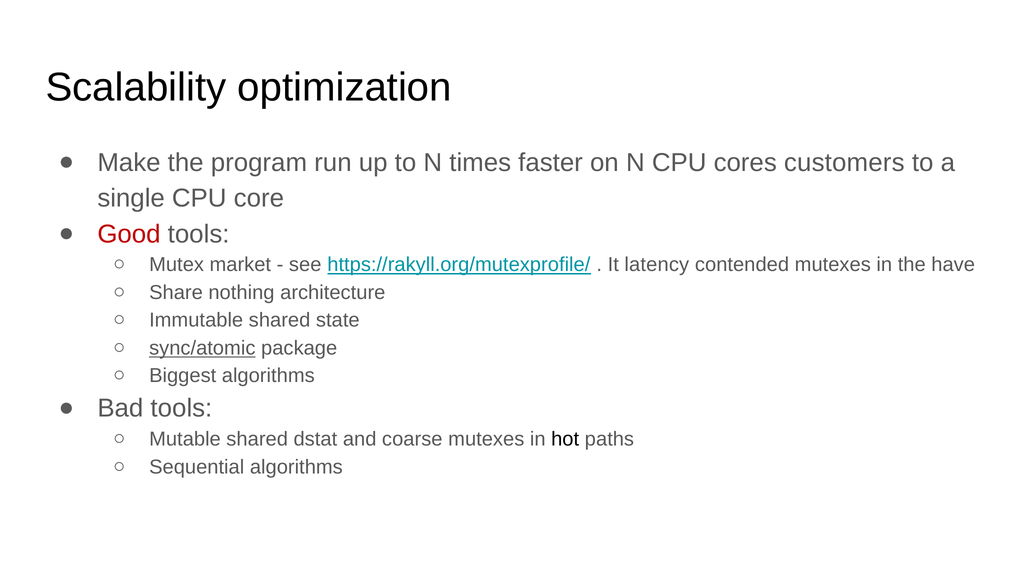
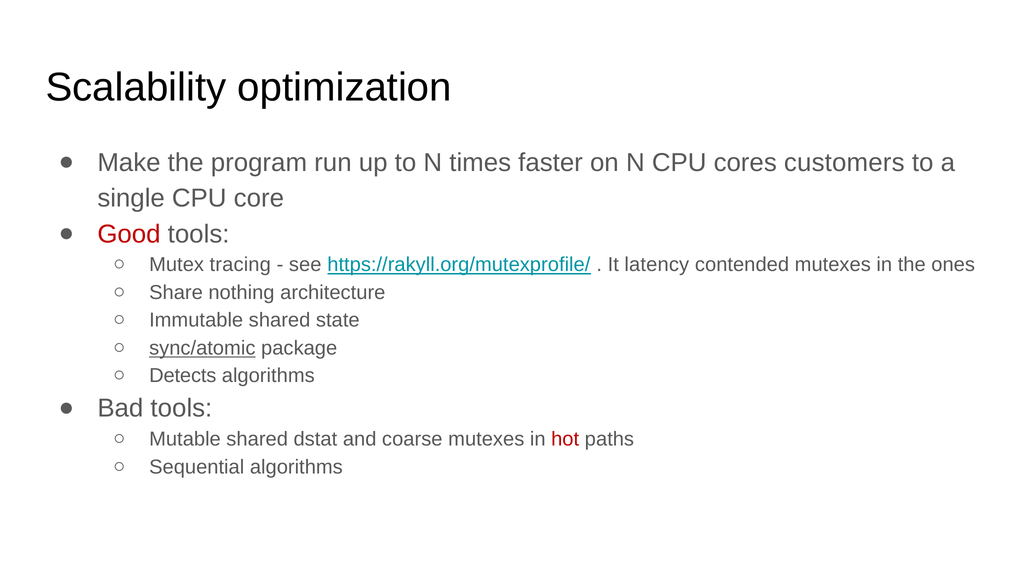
market: market -> tracing
have: have -> ones
Biggest: Biggest -> Detects
hot colour: black -> red
